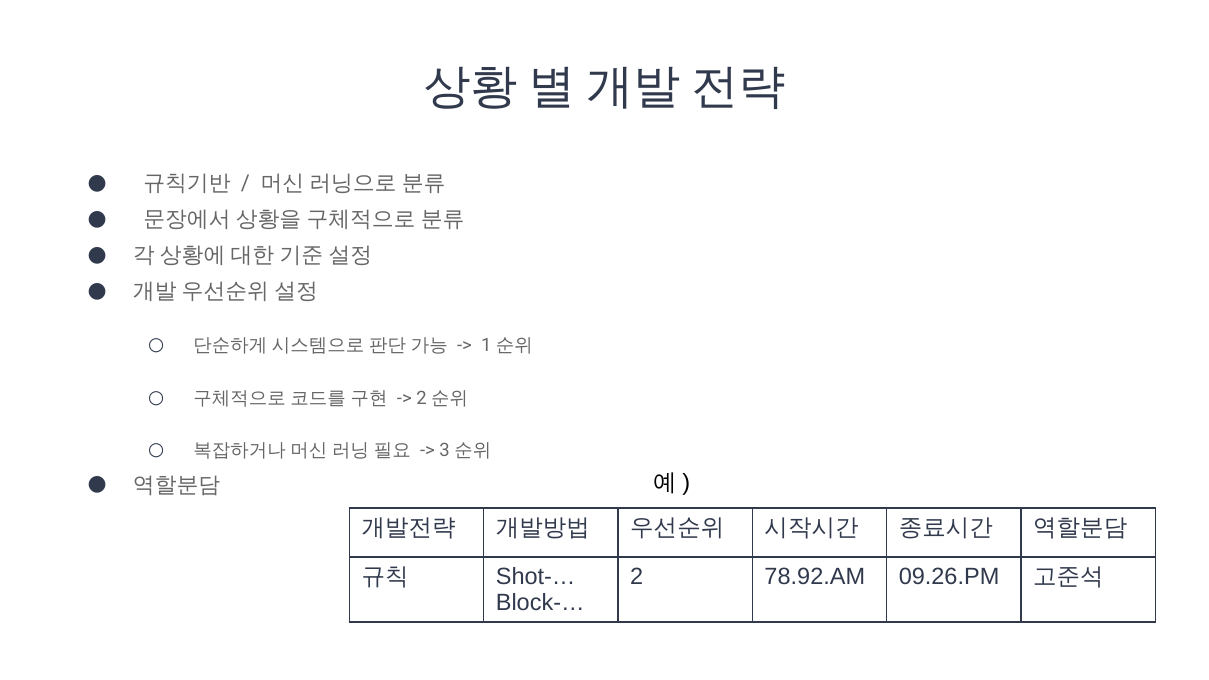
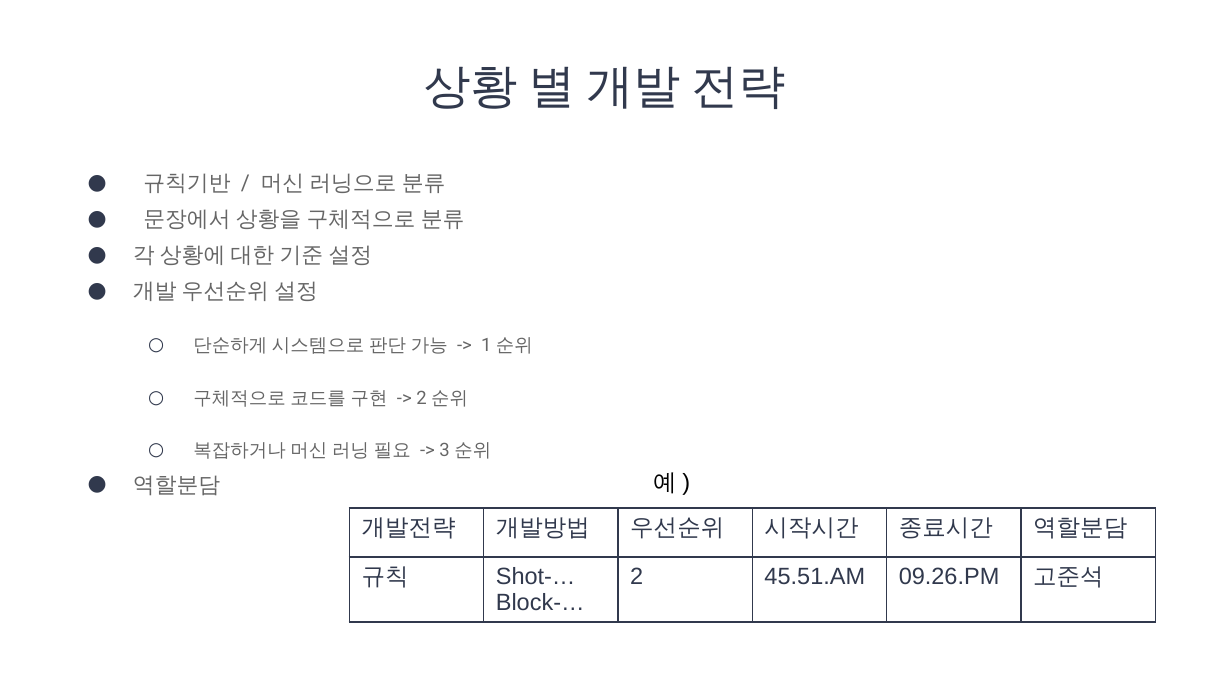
78.92.AM: 78.92.AM -> 45.51.AM
